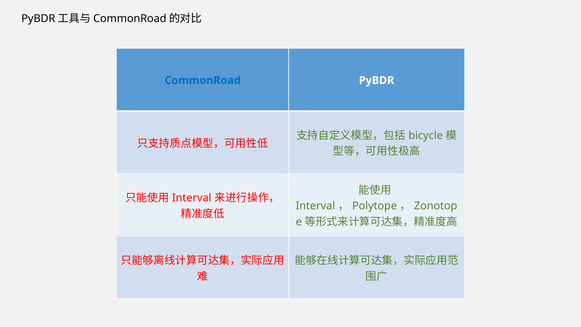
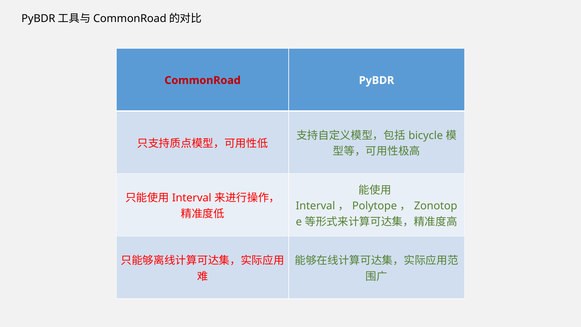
CommonRoad colour: blue -> red
